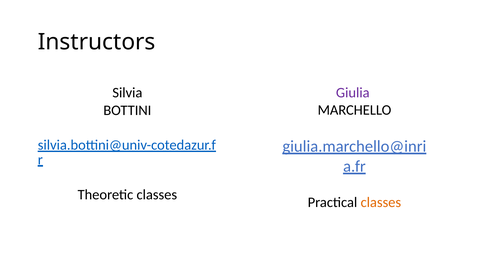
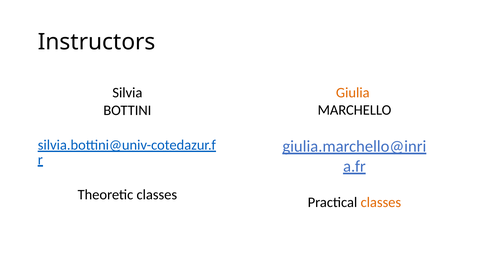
Giulia colour: purple -> orange
